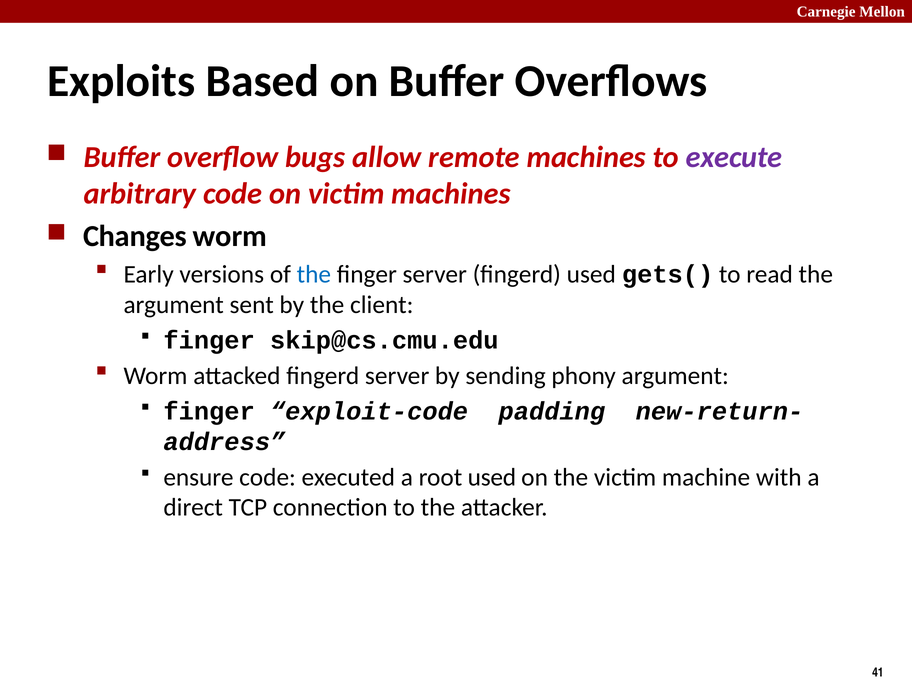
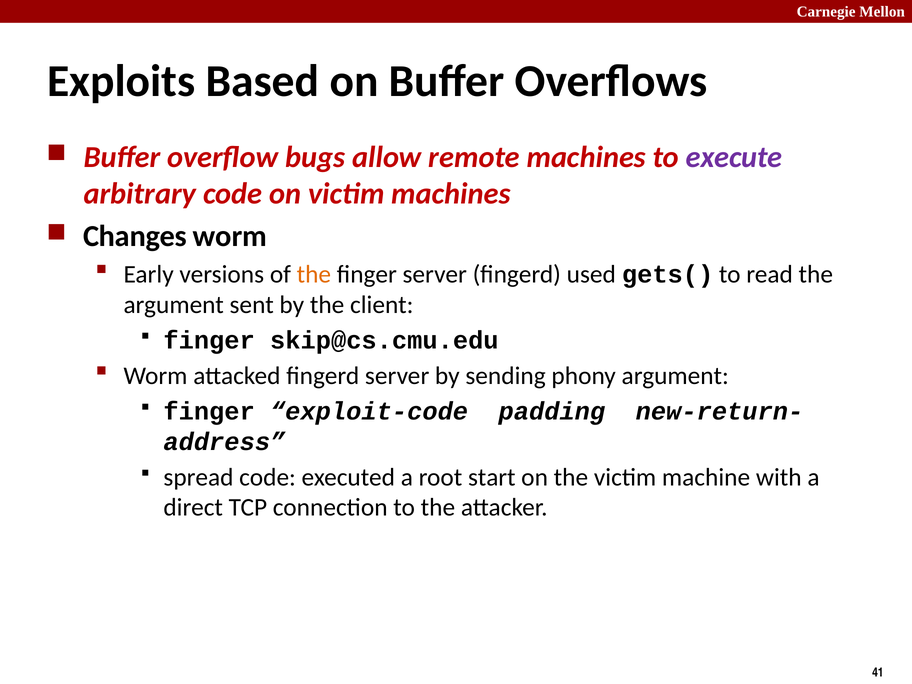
the at (314, 274) colour: blue -> orange
ensure: ensure -> spread
root used: used -> start
